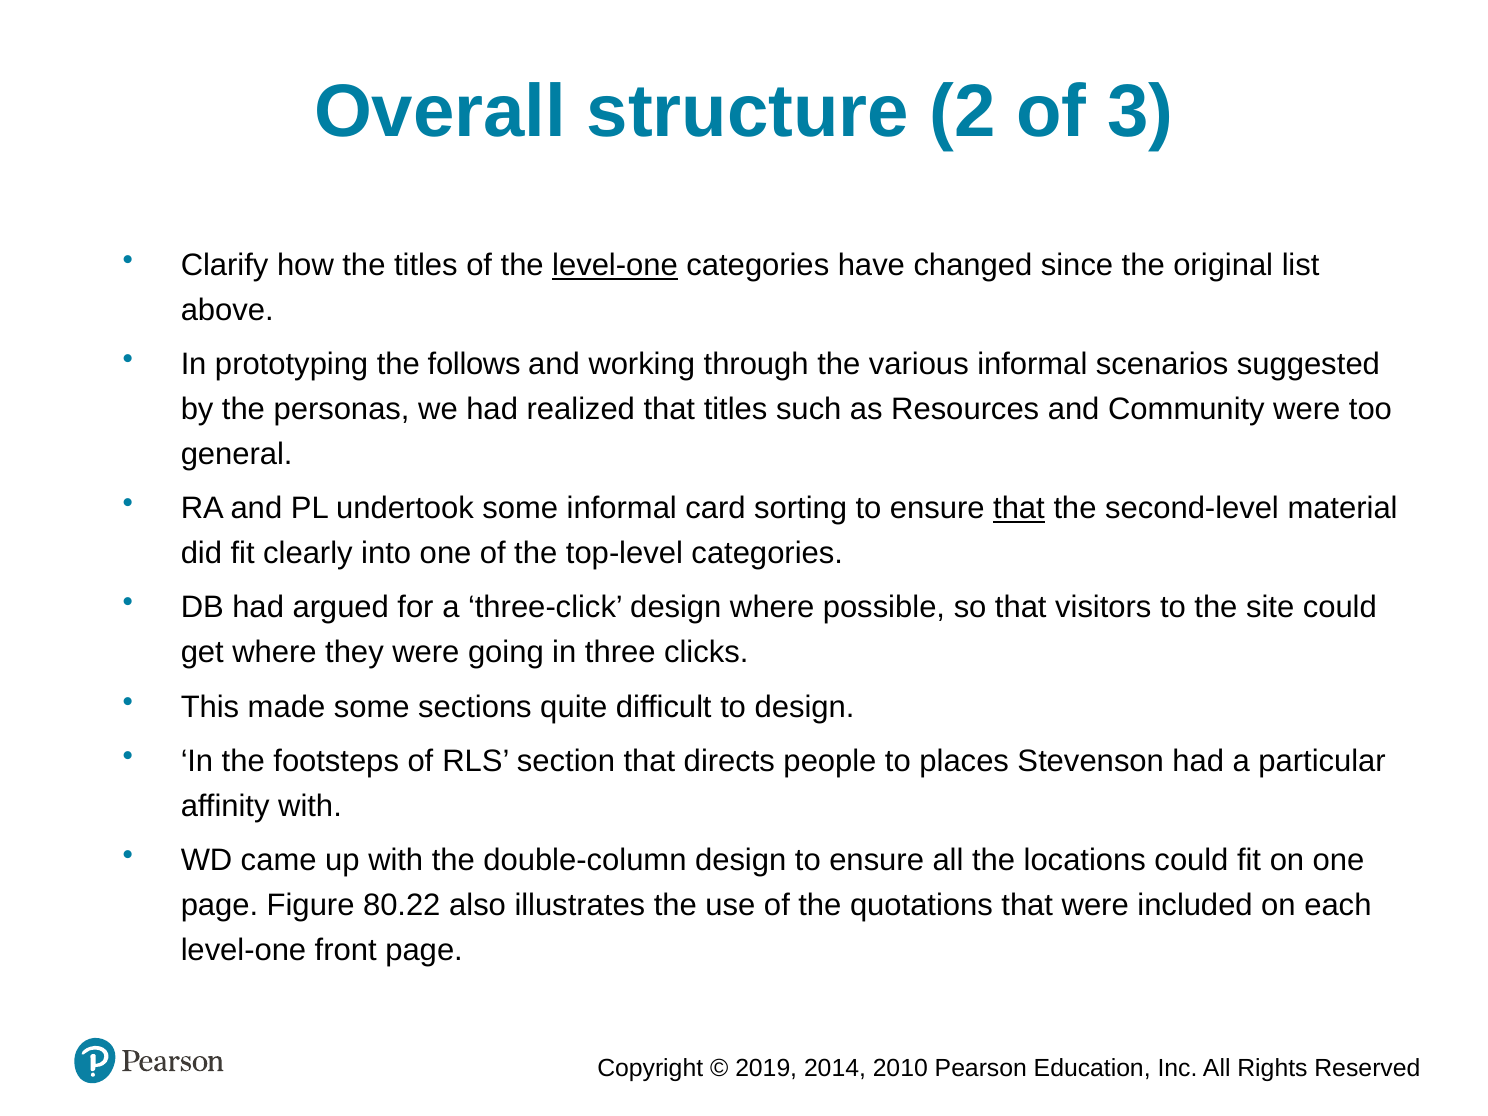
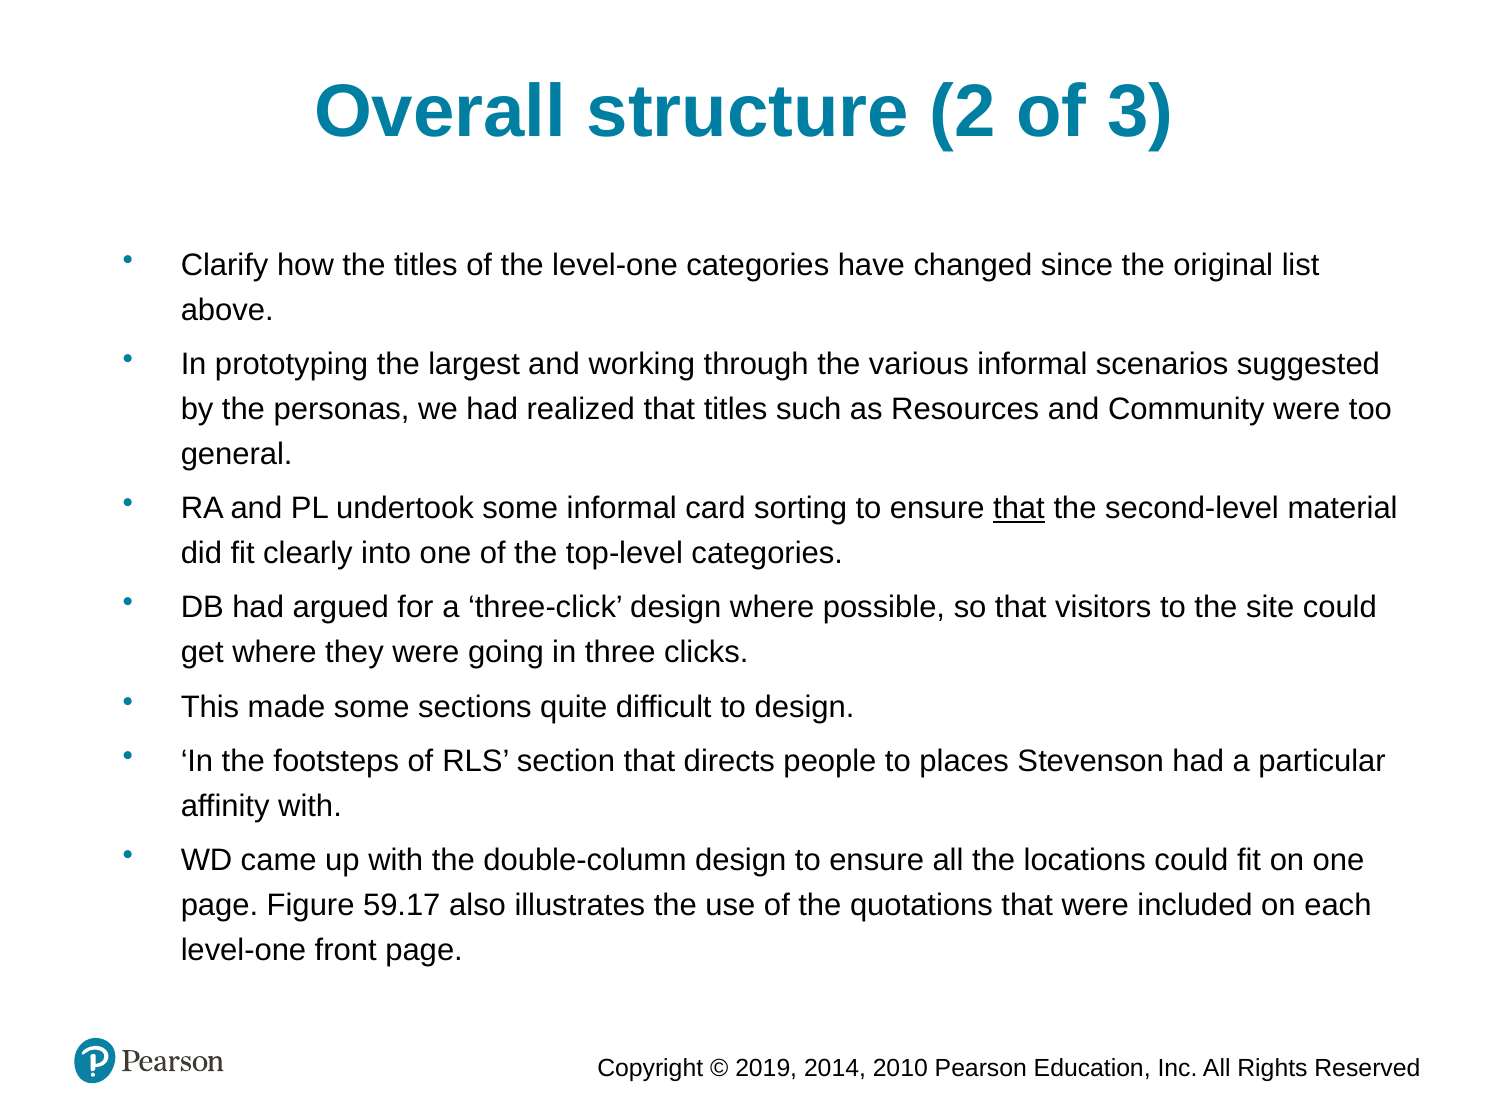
level-one at (615, 266) underline: present -> none
follows: follows -> largest
80.22: 80.22 -> 59.17
